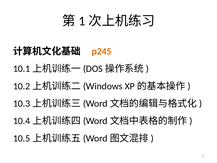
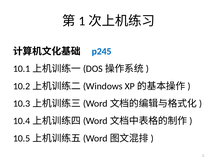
p245 colour: orange -> blue
